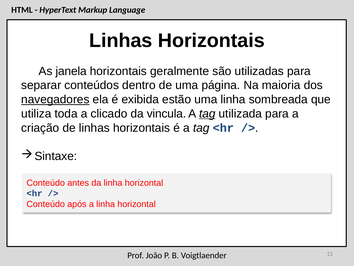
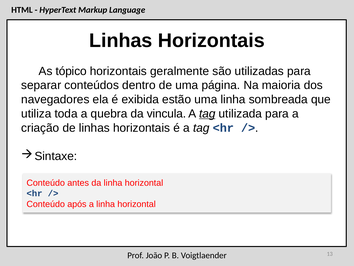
janela: janela -> tópico
navegadores underline: present -> none
clicado: clicado -> quebra
